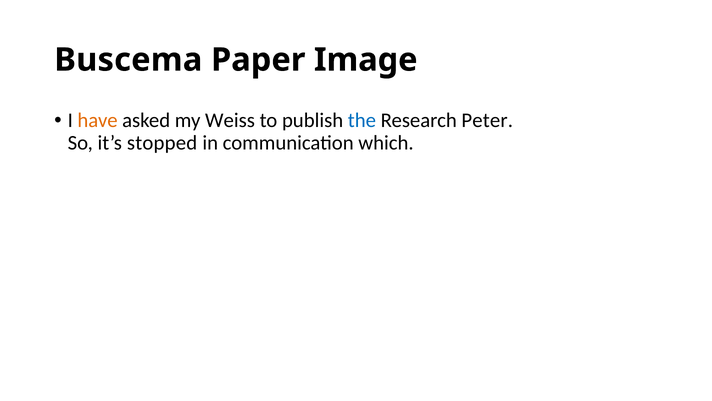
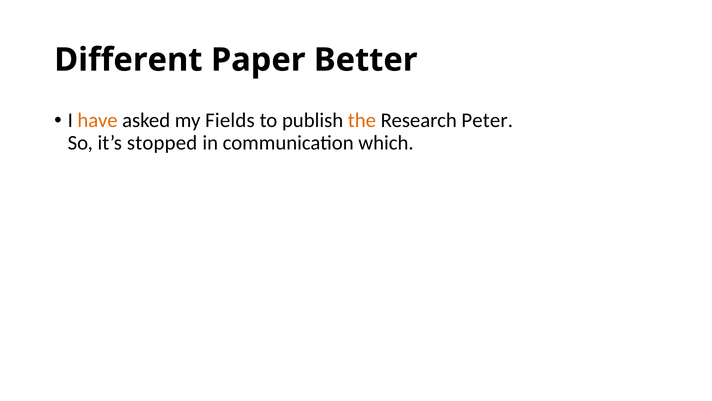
Buscema: Buscema -> Different
Image: Image -> Better
Weiss: Weiss -> Fields
the colour: blue -> orange
